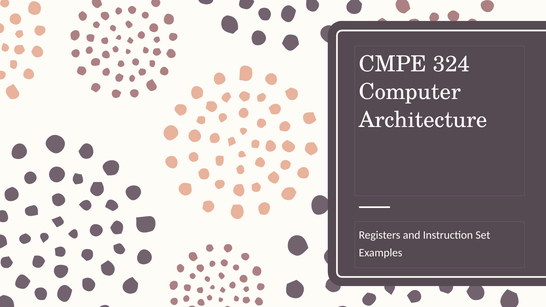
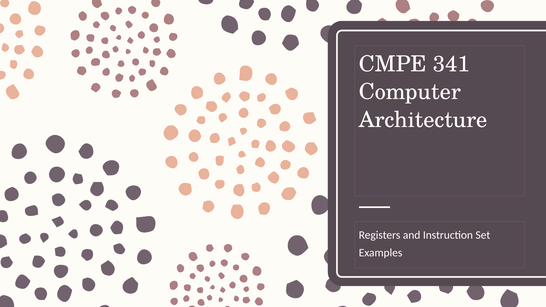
324: 324 -> 341
